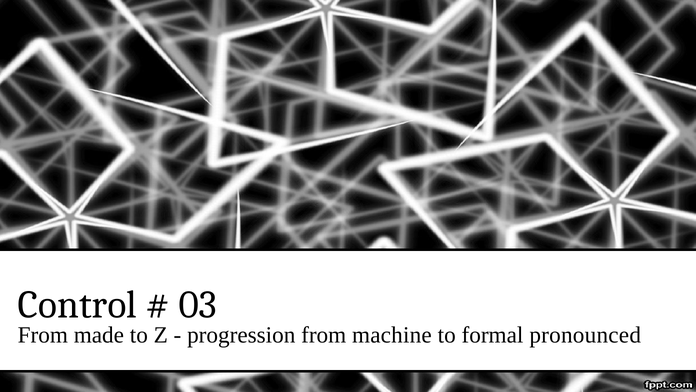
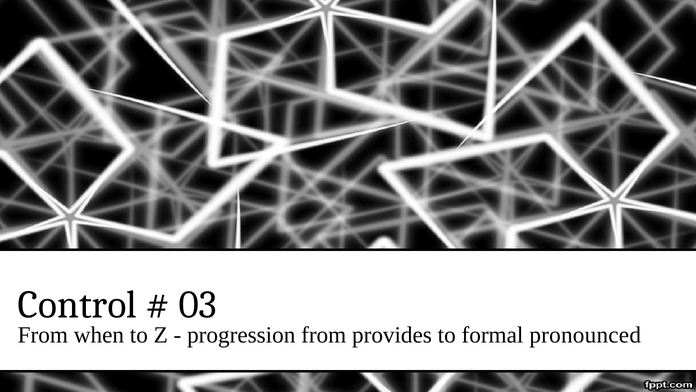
made: made -> when
machine: machine -> provides
